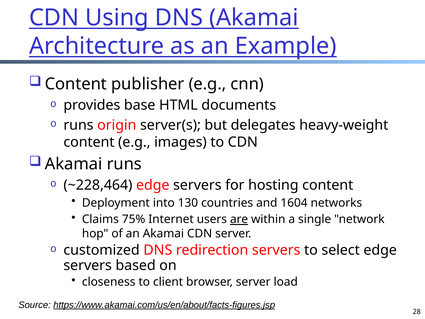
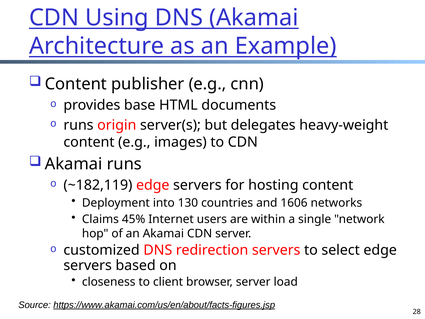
~228,464: ~228,464 -> ~182,119
1604: 1604 -> 1606
75%: 75% -> 45%
are underline: present -> none
